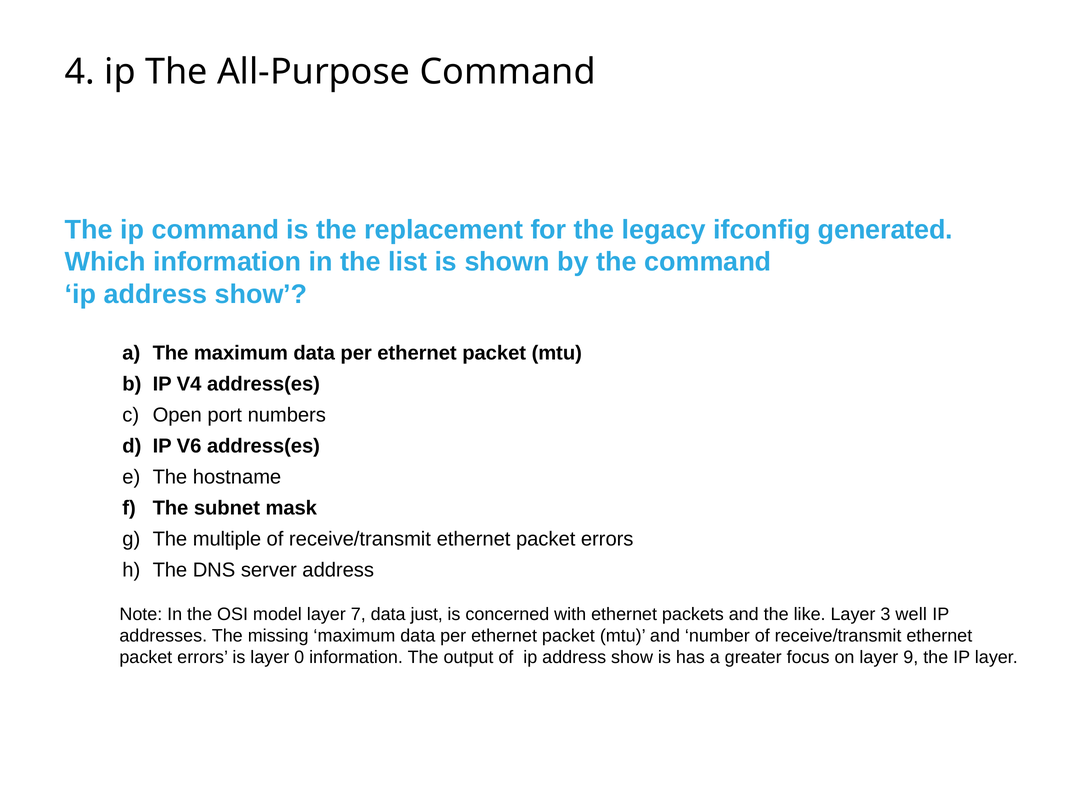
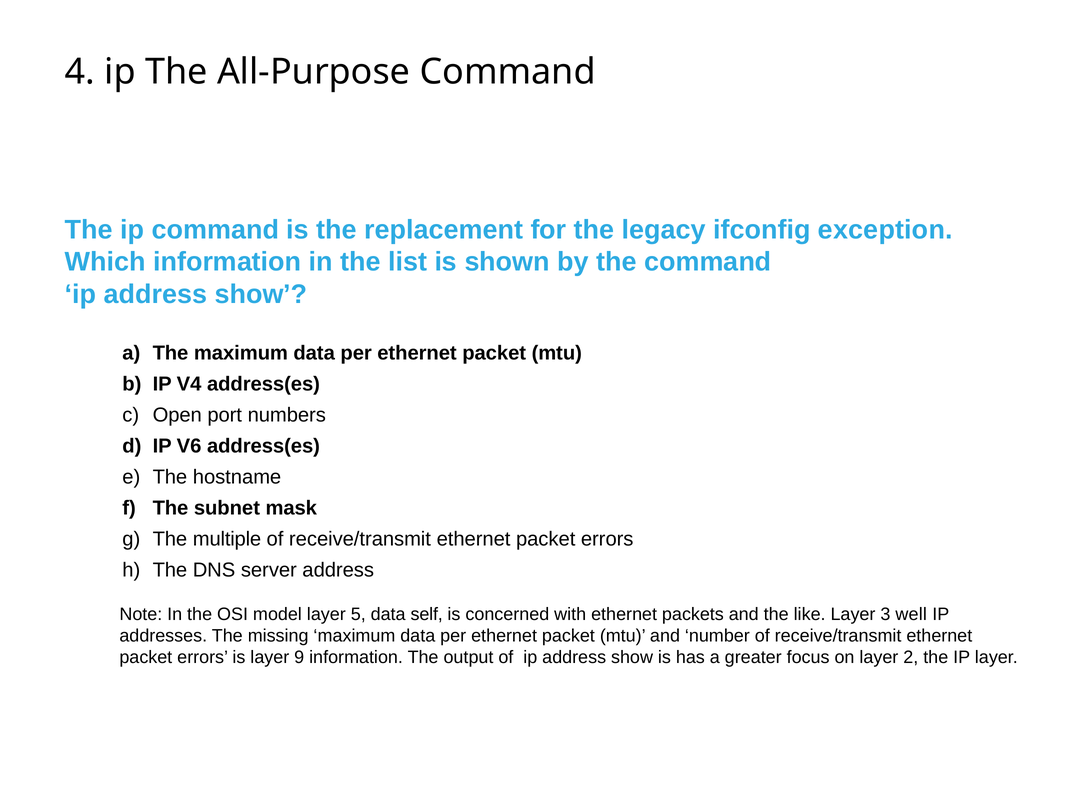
generated: generated -> exception
7: 7 -> 5
just: just -> self
0: 0 -> 9
9: 9 -> 2
